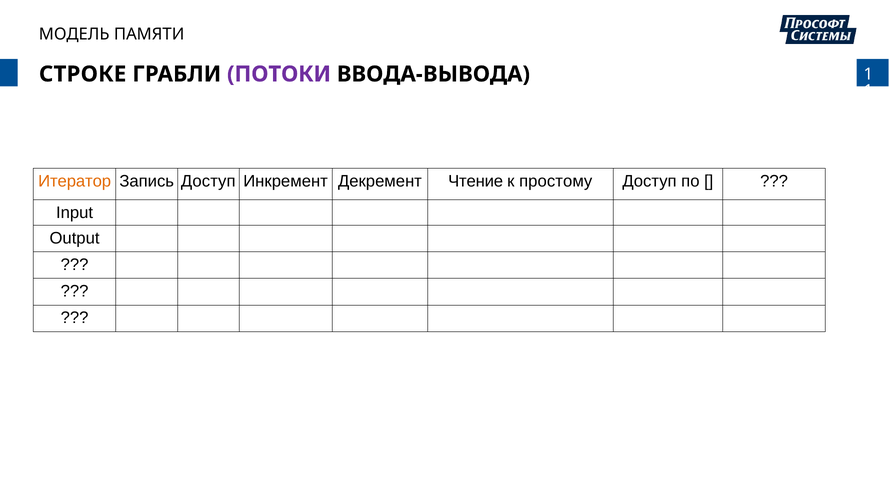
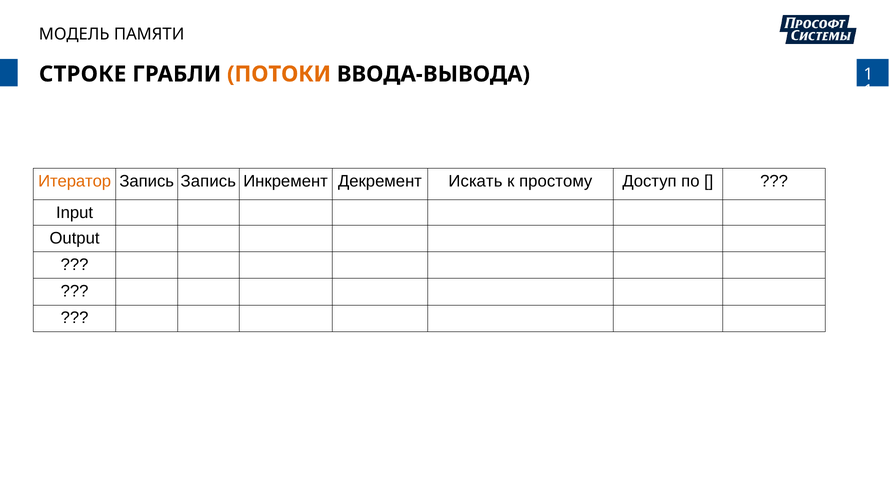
ПОТОКИ colour: purple -> orange
Запись Доступ: Доступ -> Запись
Чтение: Чтение -> Искать
